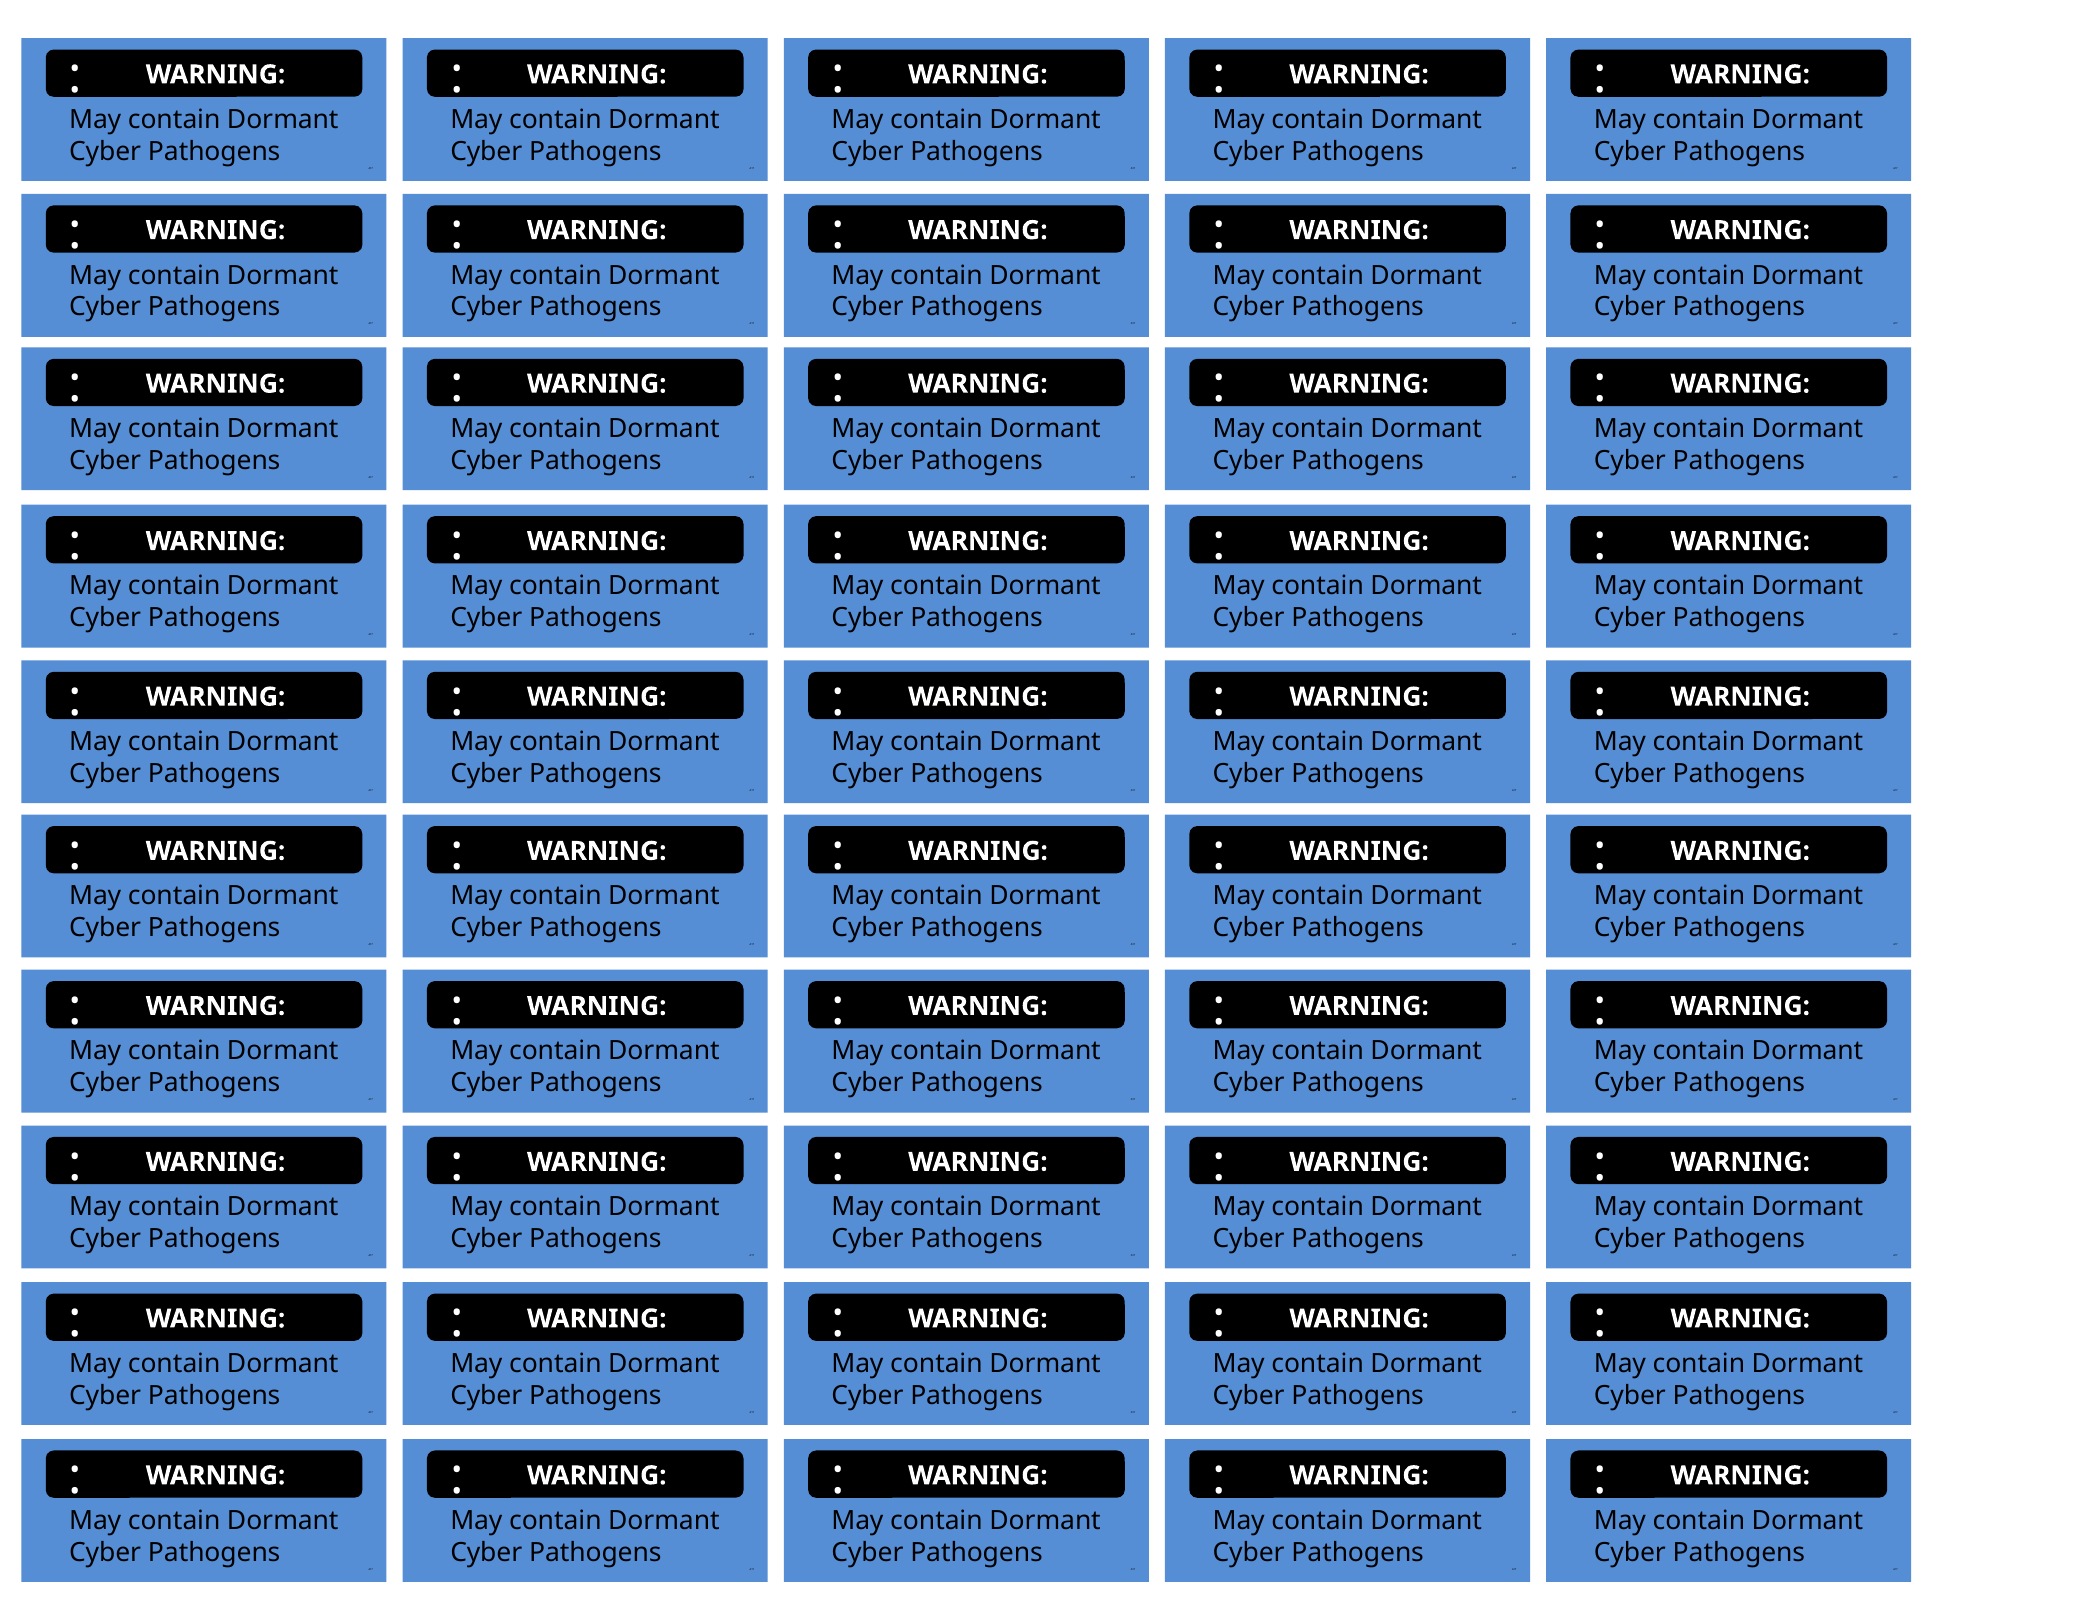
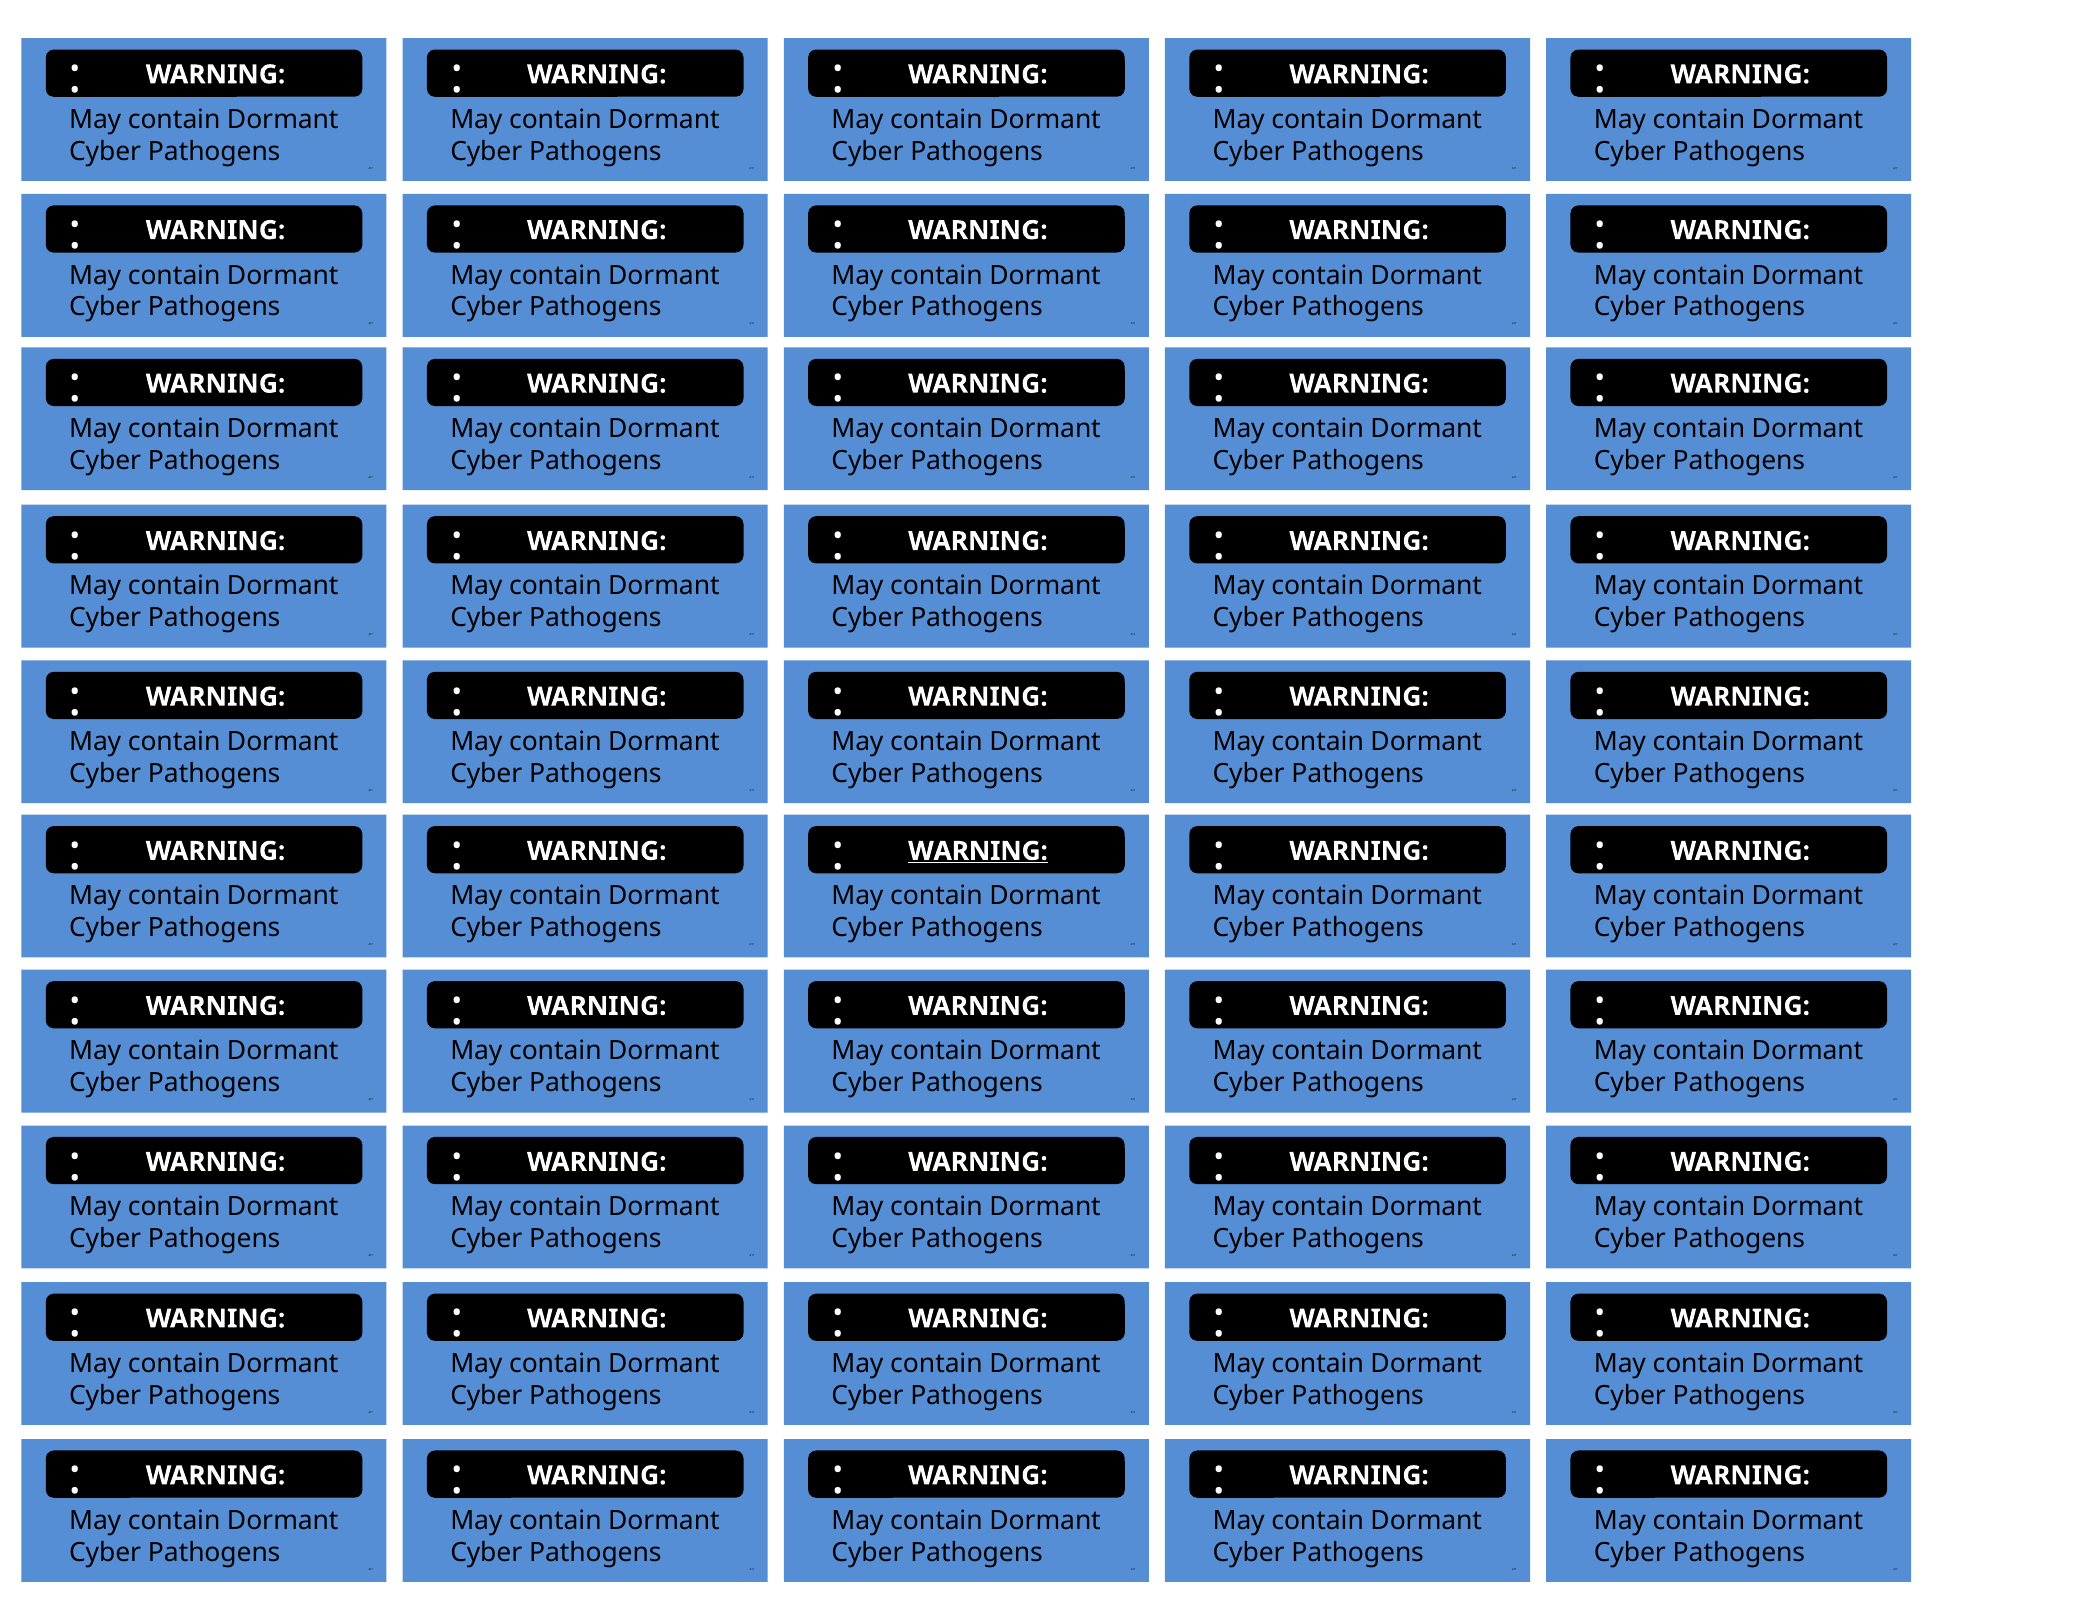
WARNING at (978, 851) underline: none -> present
